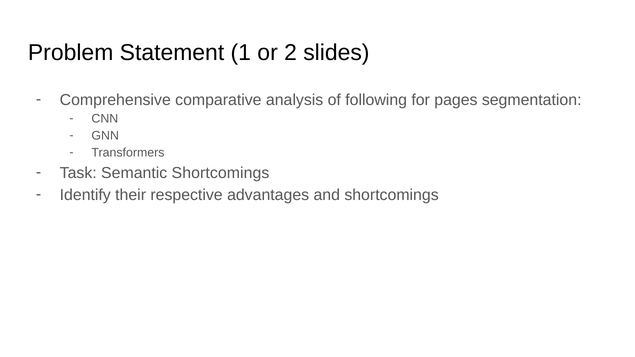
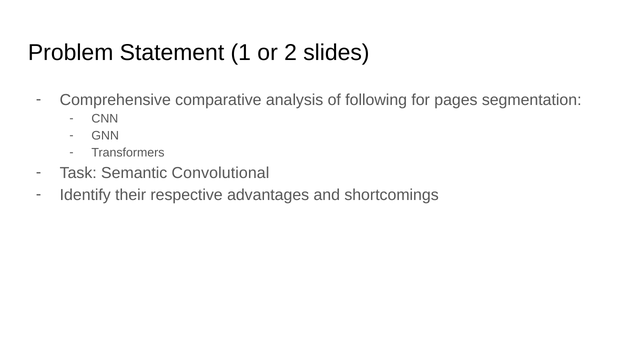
Semantic Shortcomings: Shortcomings -> Convolutional
